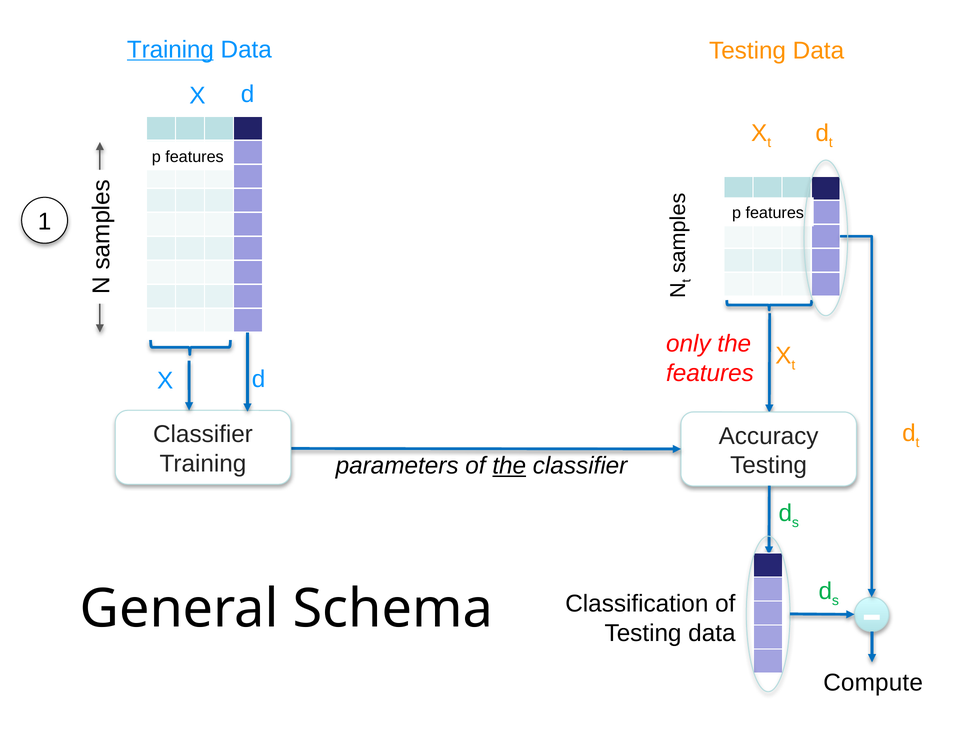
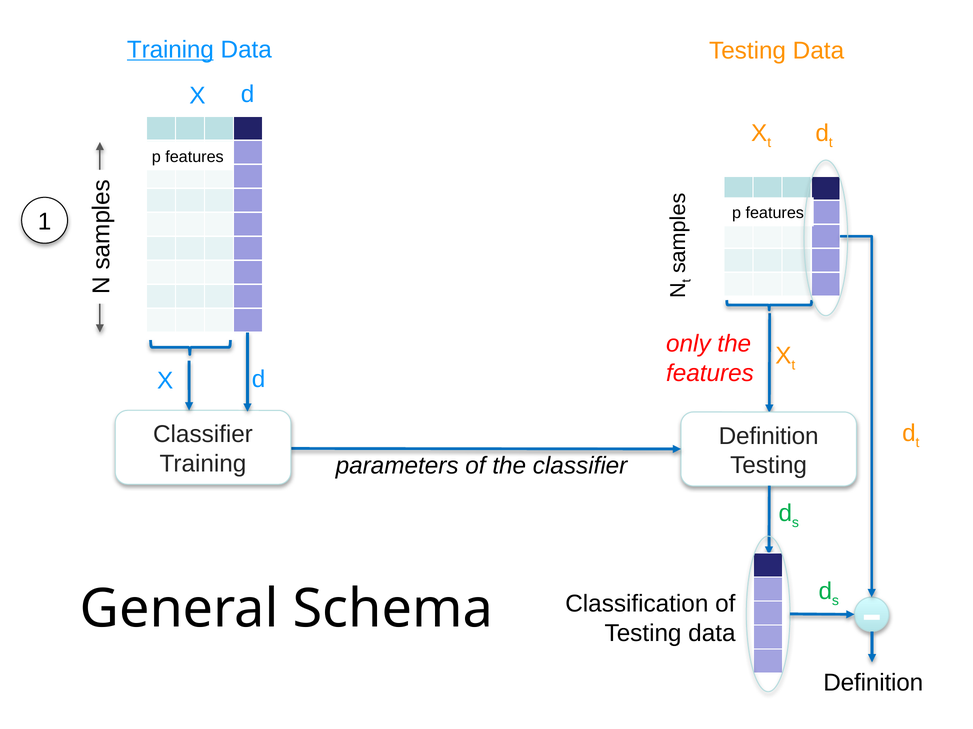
Accuracy at (769, 437): Accuracy -> Definition
the at (509, 466) underline: present -> none
Compute at (873, 684): Compute -> Definition
